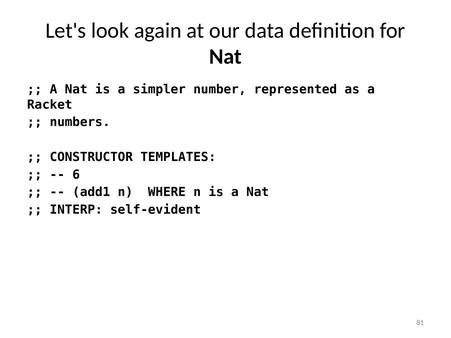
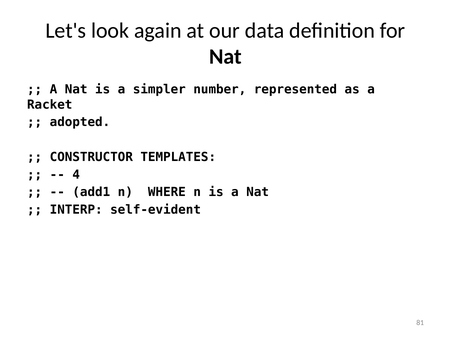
numbers: numbers -> adopted
6: 6 -> 4
